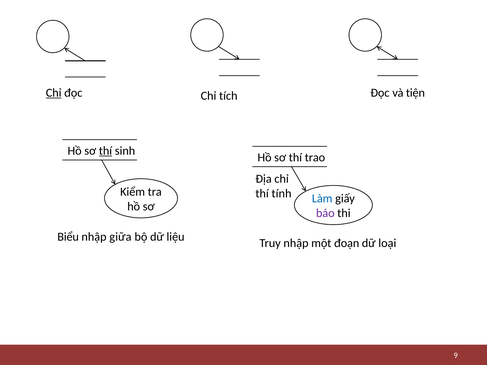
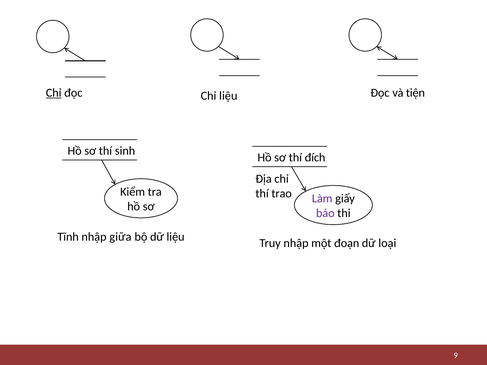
Chỉ tích: tích -> liệu
thí at (105, 151) underline: present -> none
trao: trao -> đích
tính: tính -> trao
Làm colour: blue -> purple
Biểu: Biểu -> Tĩnh
